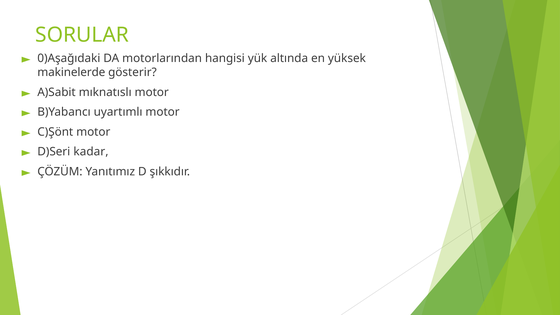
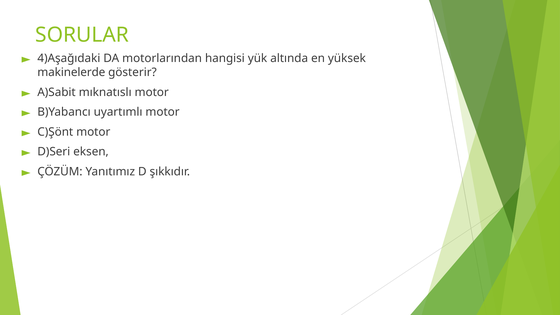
0)Aşağıdaki: 0)Aşağıdaki -> 4)Aşağıdaki
kadar: kadar -> eksen
